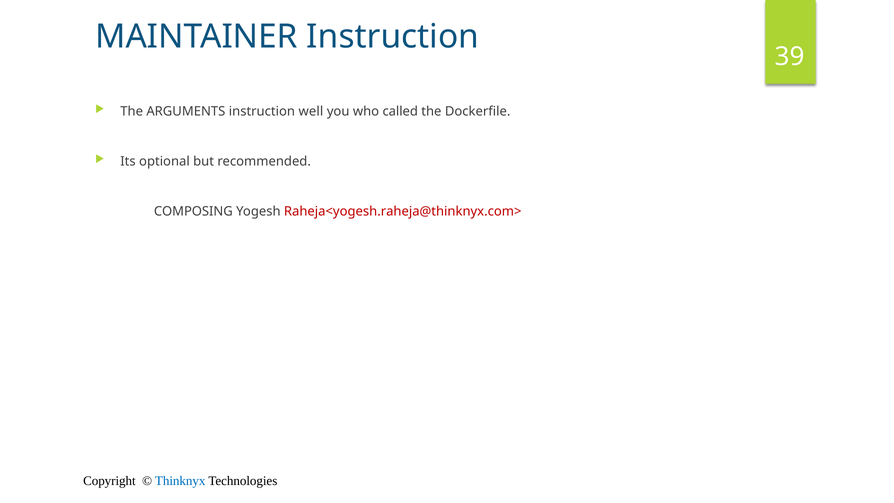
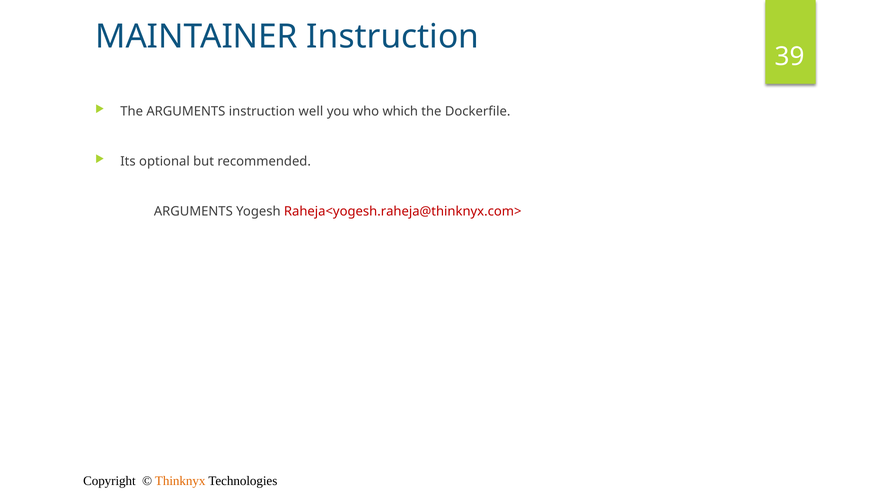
called: called -> which
COMPOSING at (193, 211): COMPOSING -> ARGUMENTS
Thinknyx colour: blue -> orange
